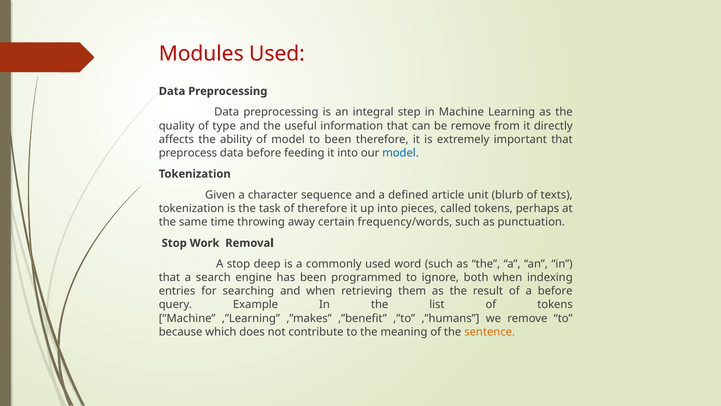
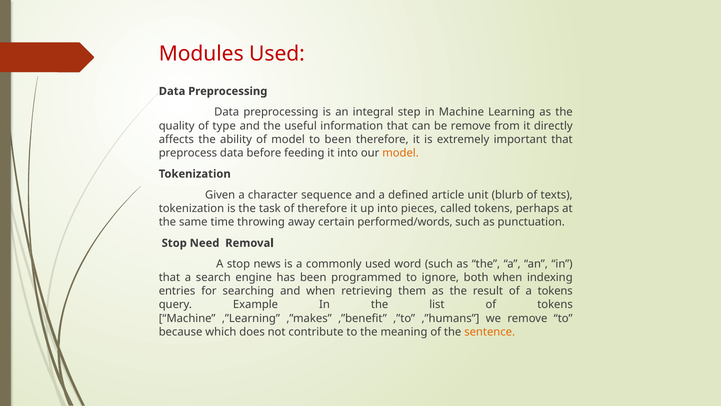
model at (401, 153) colour: blue -> orange
frequency/words: frequency/words -> performed/words
Work: Work -> Need
deep: deep -> news
a before: before -> tokens
